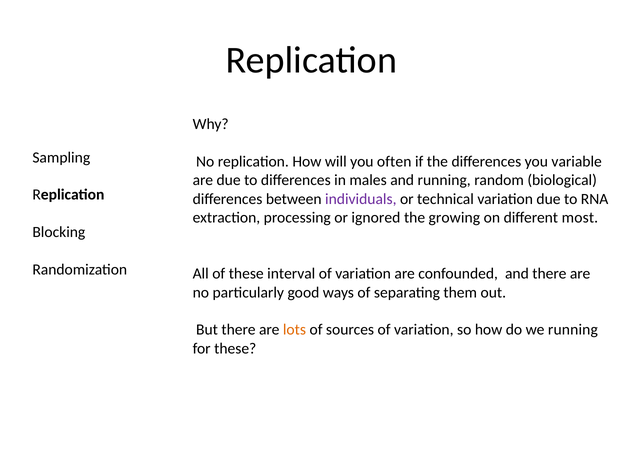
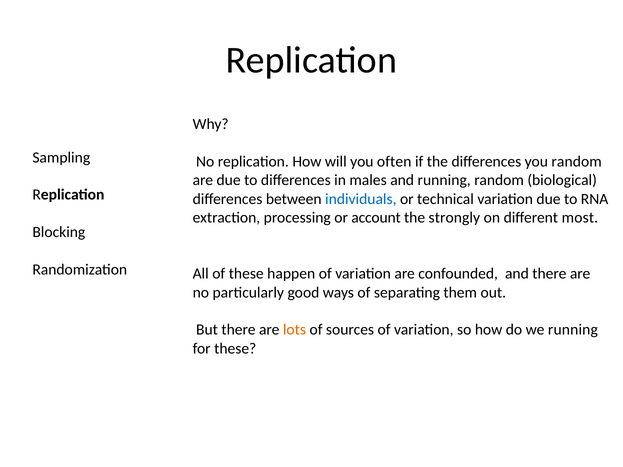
you variable: variable -> random
individuals colour: purple -> blue
ignored: ignored -> account
growing: growing -> strongly
interval: interval -> happen
